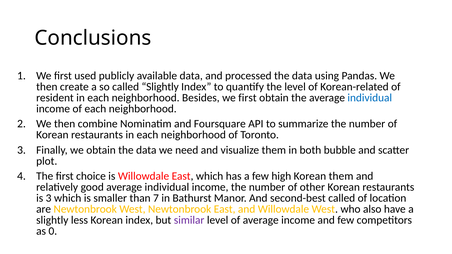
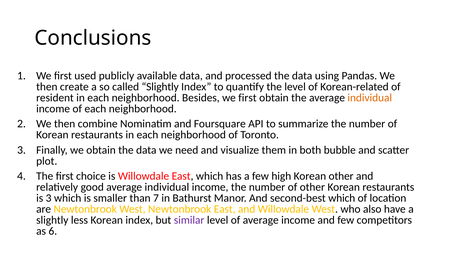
individual at (370, 98) colour: blue -> orange
Korean them: them -> other
second-best called: called -> which
0: 0 -> 6
